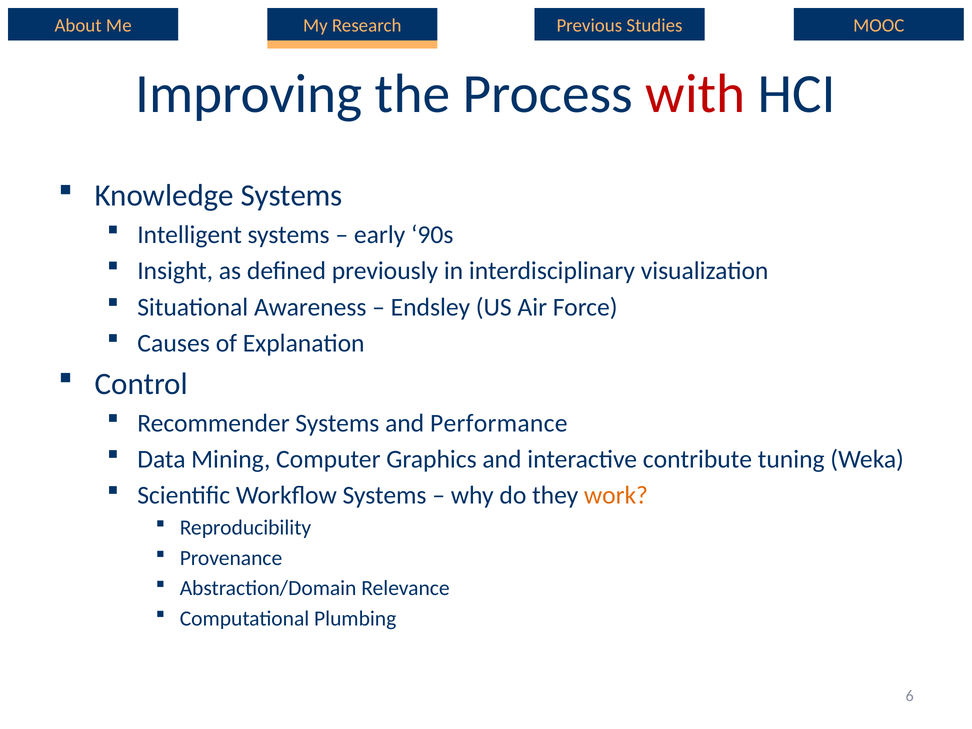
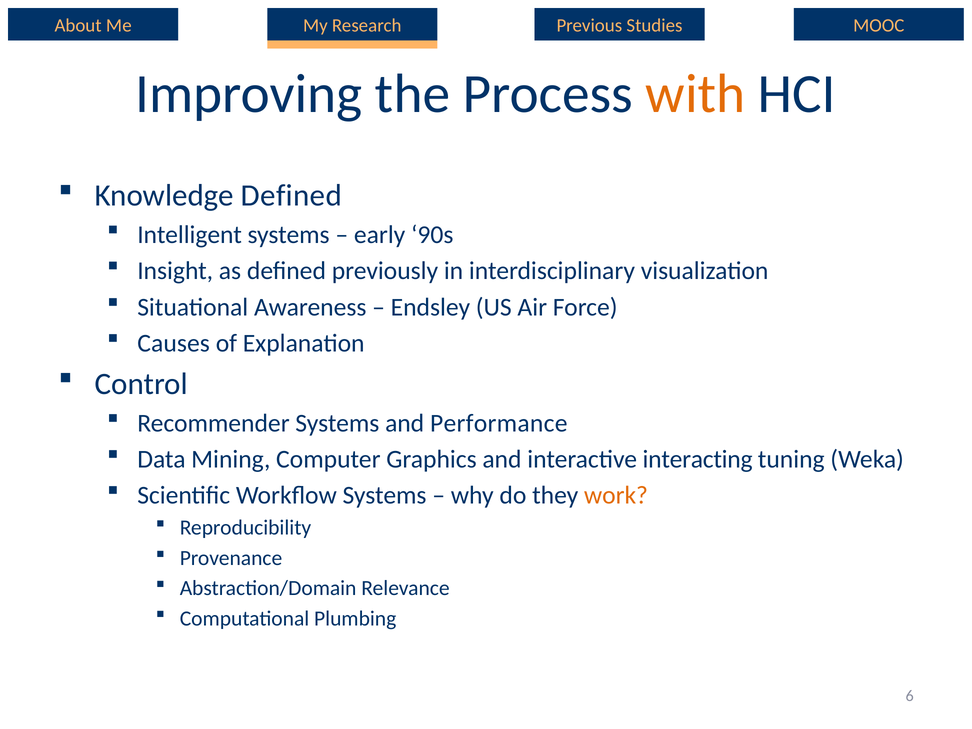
with colour: red -> orange
Knowledge Systems: Systems -> Defined
contribute: contribute -> interacting
